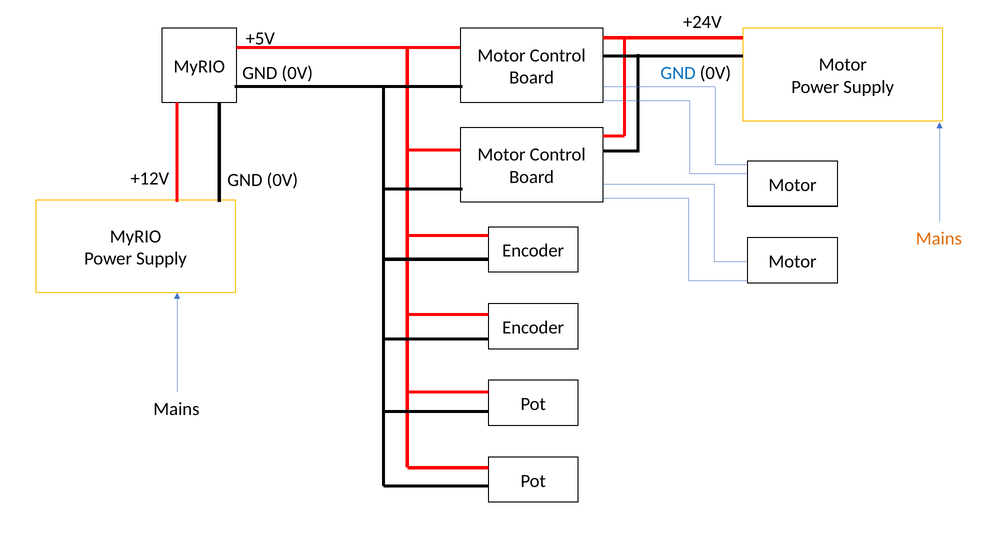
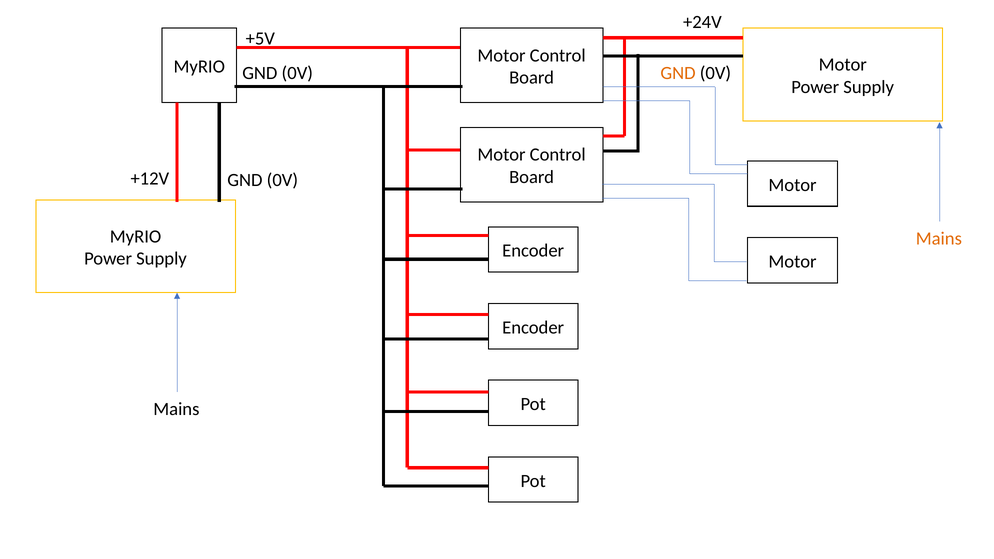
GND at (678, 73) colour: blue -> orange
